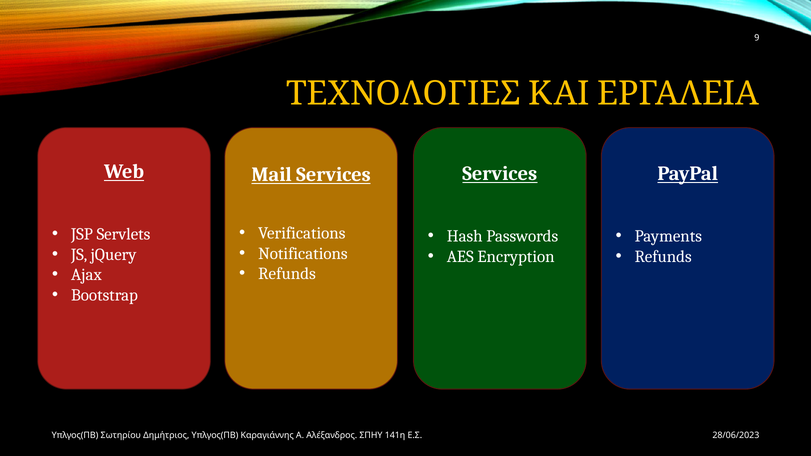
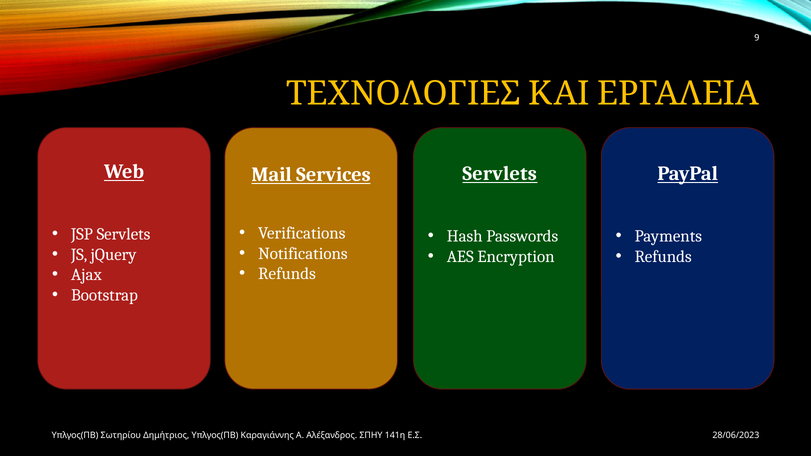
Services at (500, 174): Services -> Servlets
